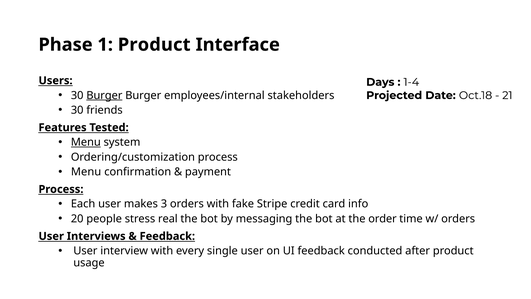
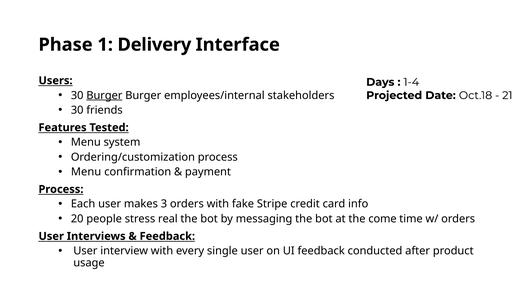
1 Product: Product -> Delivery
Menu at (86, 142) underline: present -> none
order: order -> come
